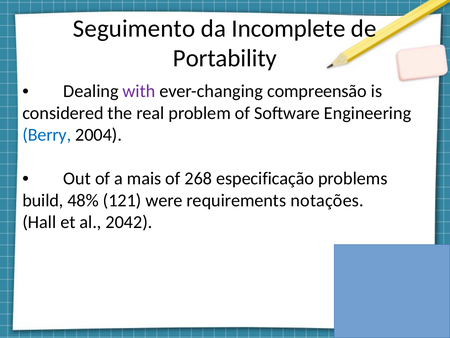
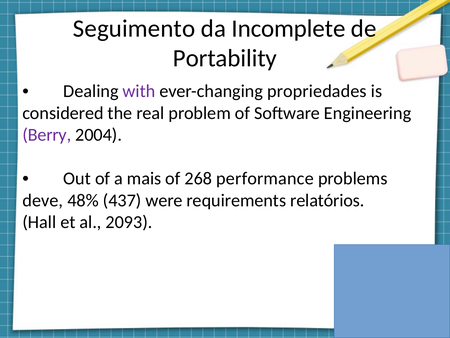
compreensão: compreensão -> propriedades
Berry colour: blue -> purple
especificação: especificação -> performance
build: build -> deve
121: 121 -> 437
notações: notações -> relatórios
2042: 2042 -> 2093
